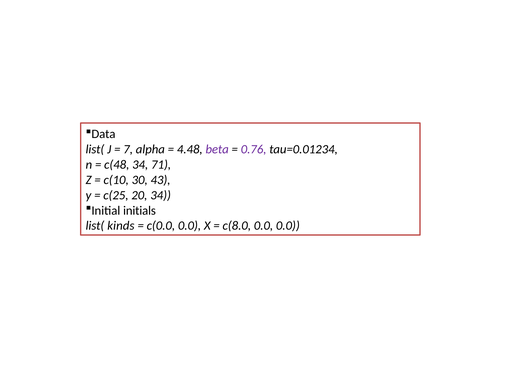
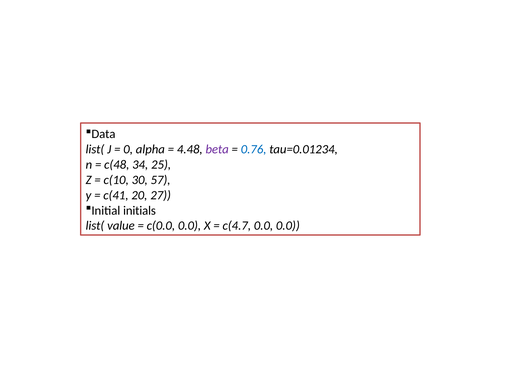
7: 7 -> 0
0.76 colour: purple -> blue
71: 71 -> 25
43: 43 -> 57
c(25: c(25 -> c(41
20 34: 34 -> 27
kinds: kinds -> value
c(8.0: c(8.0 -> c(4.7
